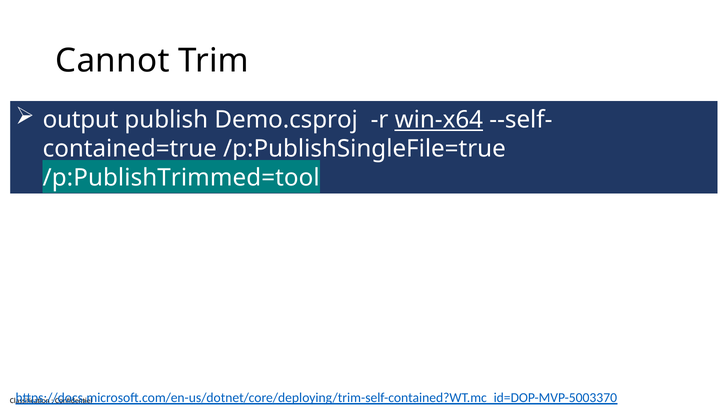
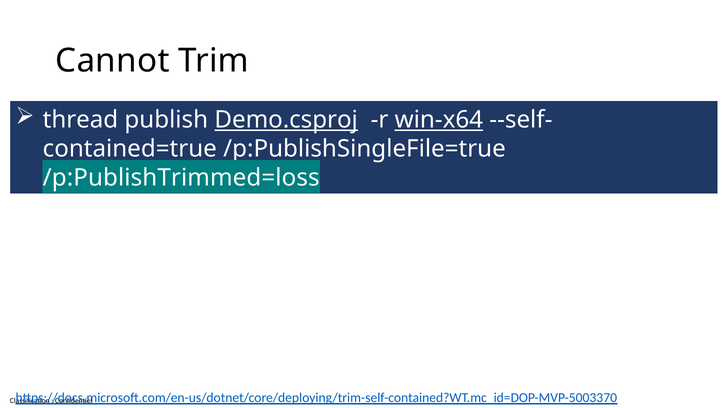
output: output -> thread
Demo.csproj underline: none -> present
/p:PublishTrimmed=tool: /p:PublishTrimmed=tool -> /p:PublishTrimmed=loss
